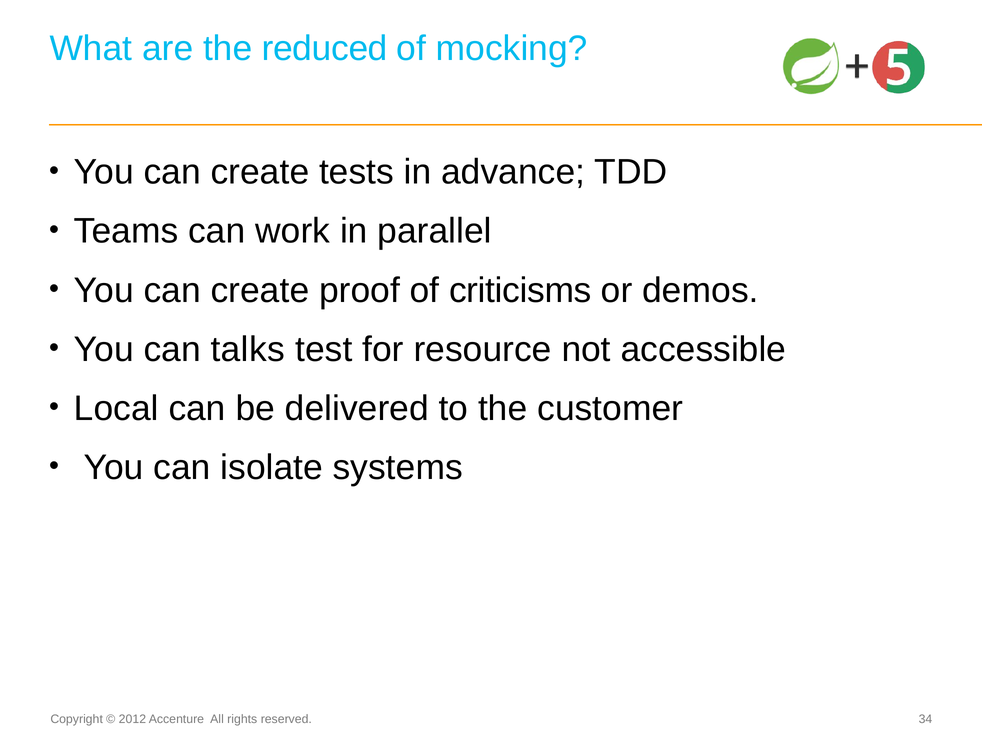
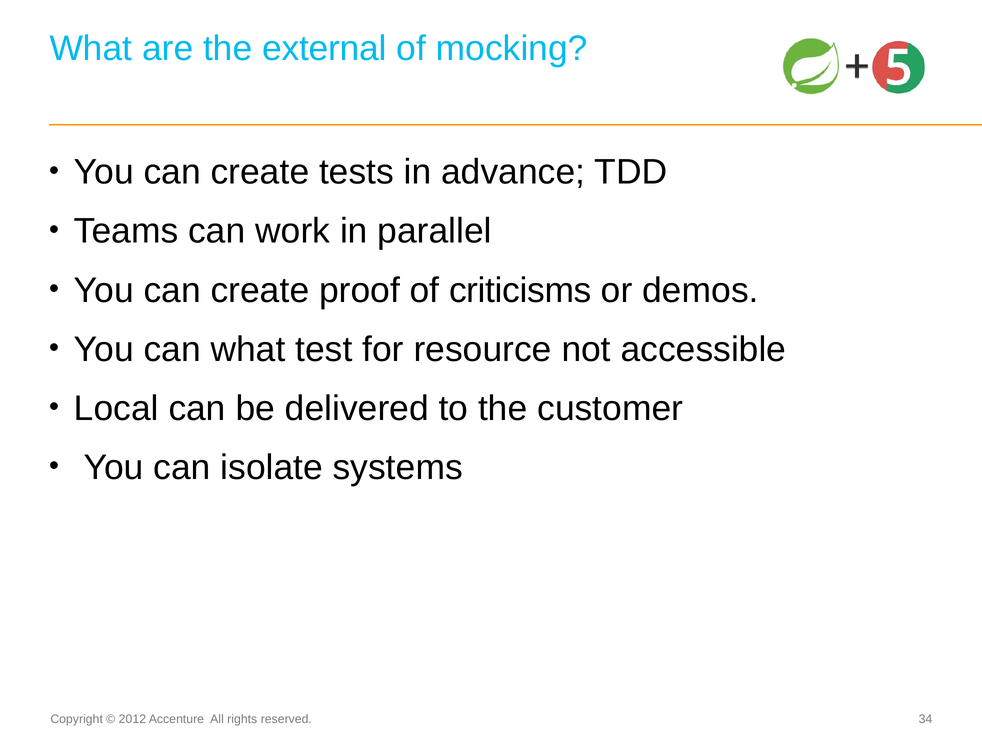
reduced: reduced -> external
can talks: talks -> what
